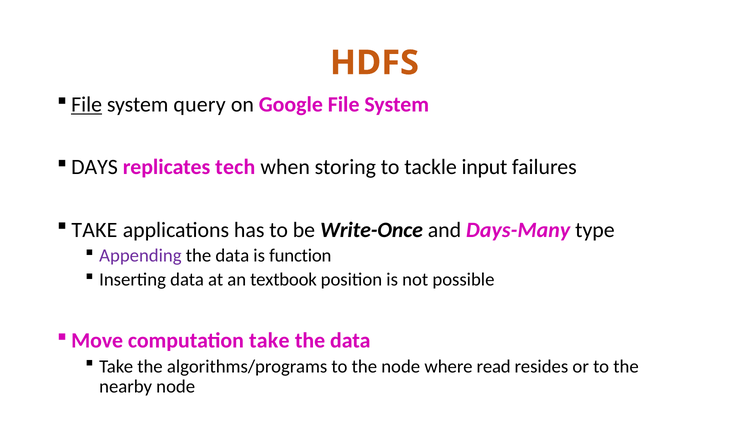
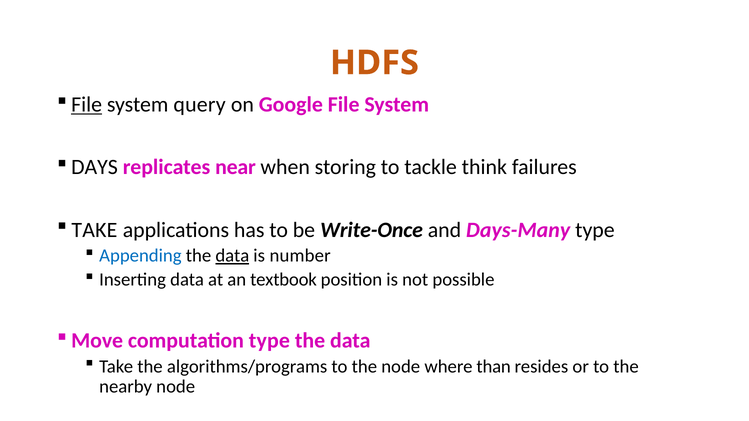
tech: tech -> near
input: input -> think
Appending colour: purple -> blue
data at (232, 256) underline: none -> present
function: function -> number
computation take: take -> type
read: read -> than
